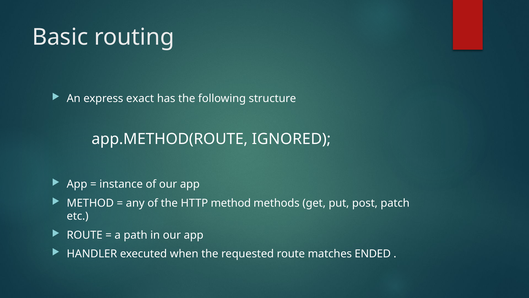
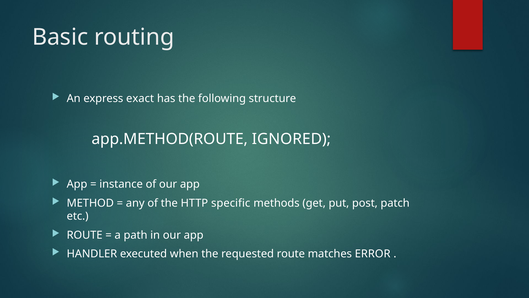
HTTP method: method -> specific
ENDED: ENDED -> ERROR
